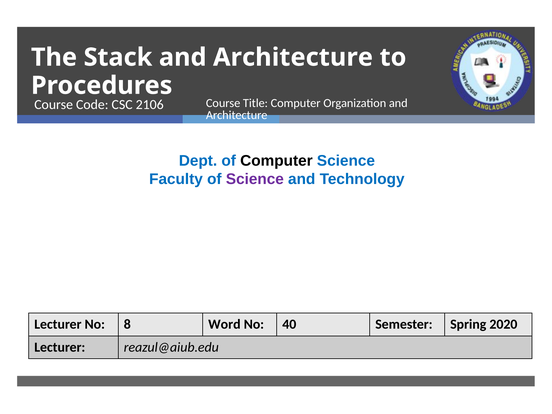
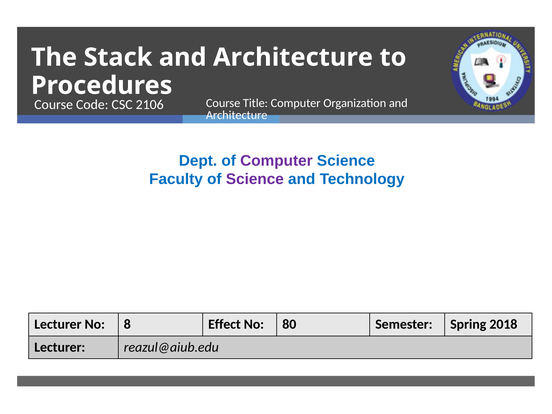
Computer at (276, 161) colour: black -> purple
Word: Word -> Effect
40: 40 -> 80
2020: 2020 -> 2018
